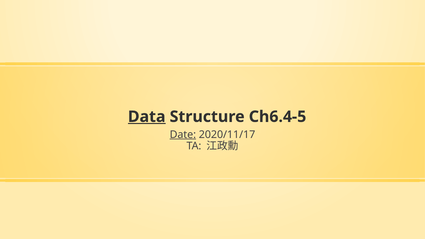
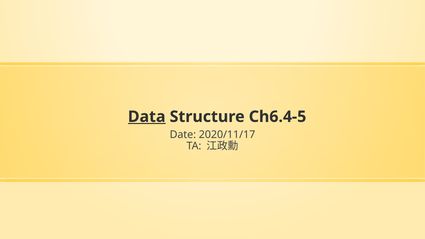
Date underline: present -> none
